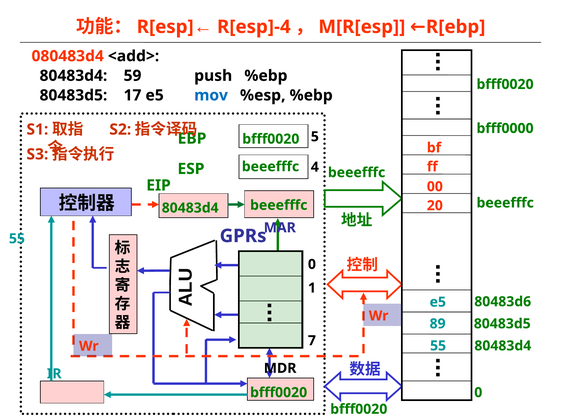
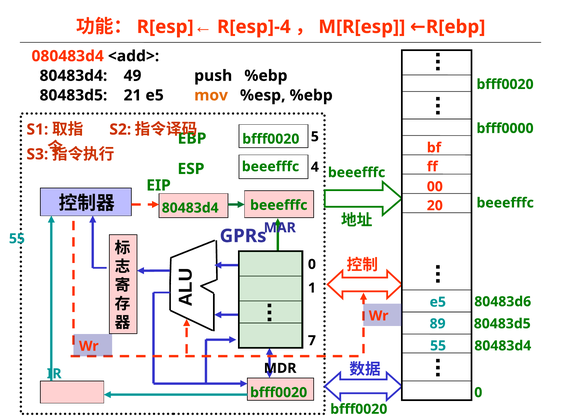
59: 59 -> 49
17: 17 -> 21
mov colour: blue -> orange
